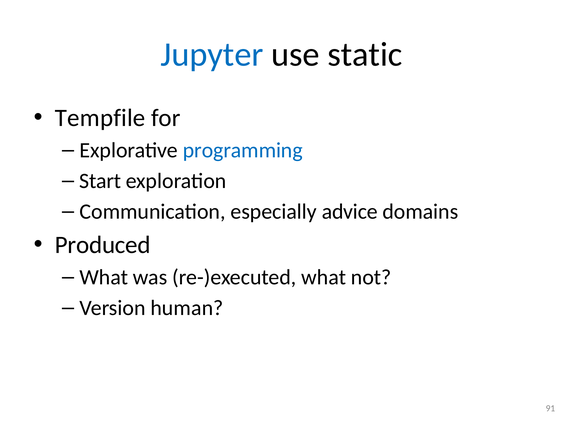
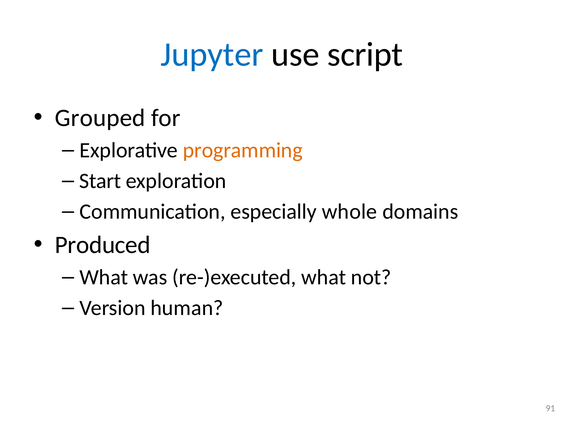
static: static -> script
Tempfile: Tempfile -> Grouped
programming colour: blue -> orange
advice: advice -> whole
